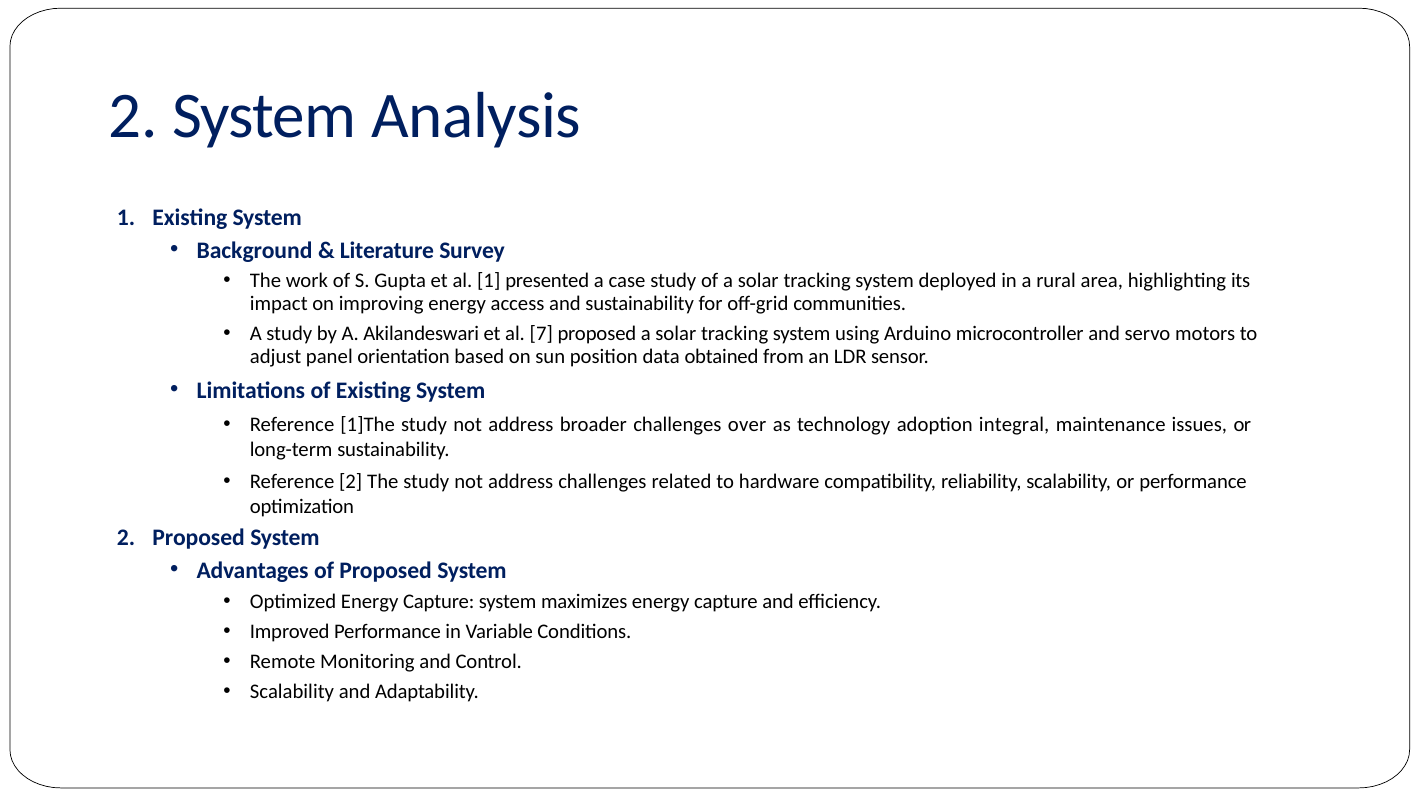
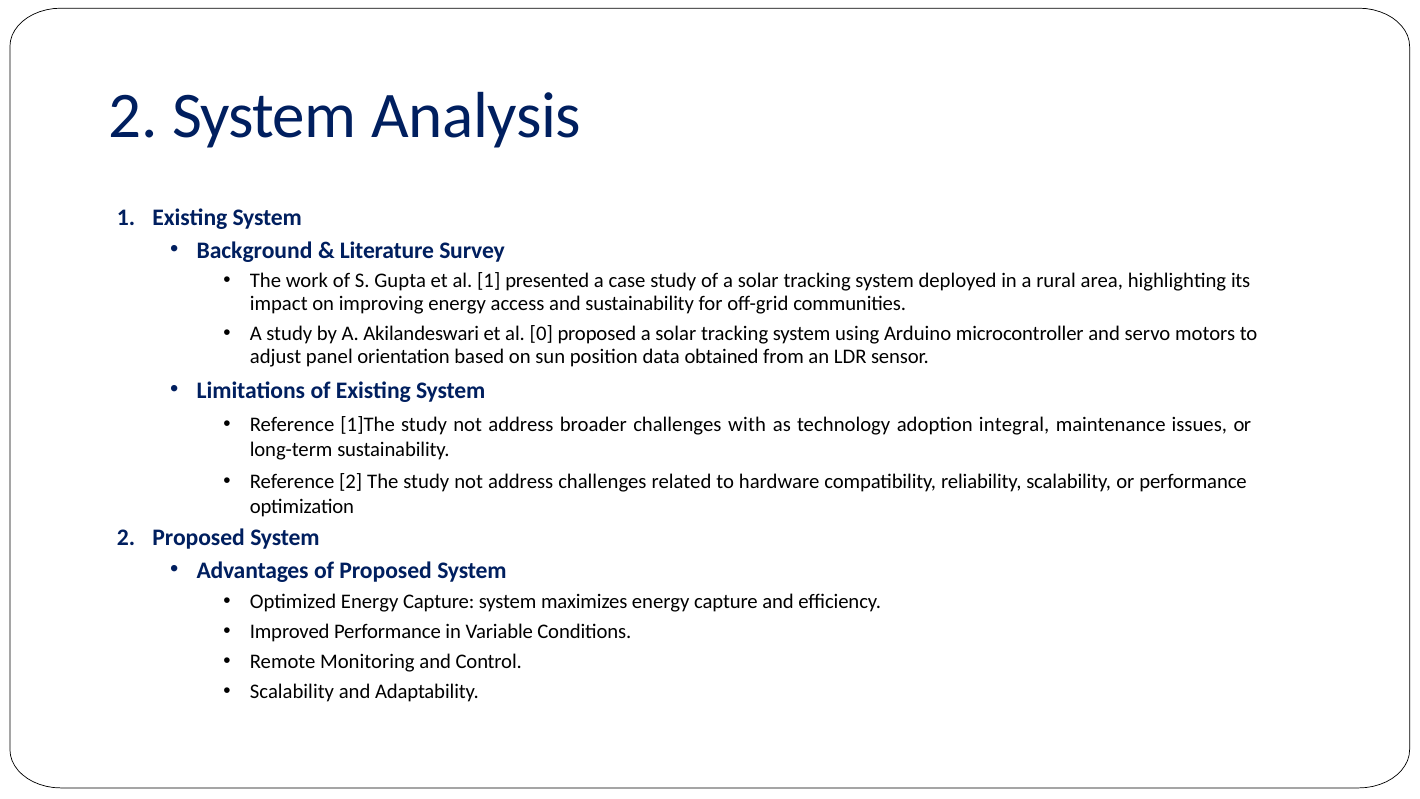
7: 7 -> 0
over: over -> with
